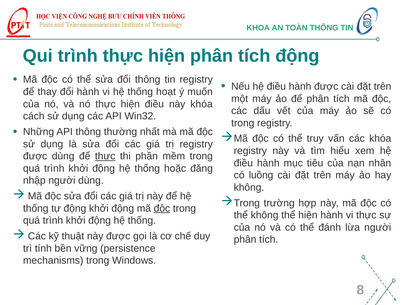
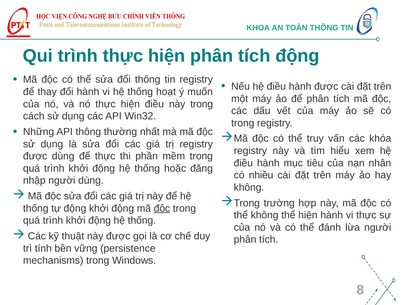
này khóa: khóa -> trong
thực at (105, 156) underline: present -> none
luồng: luồng -> nhiều
